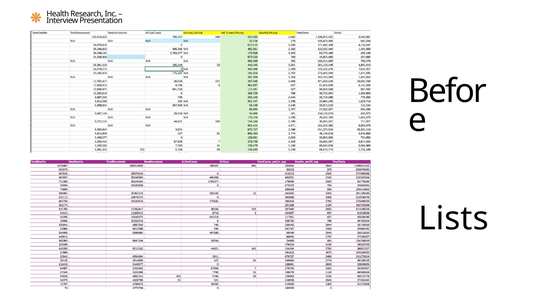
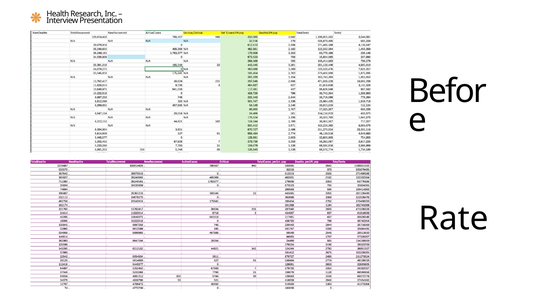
Lists: Lists -> Rate
